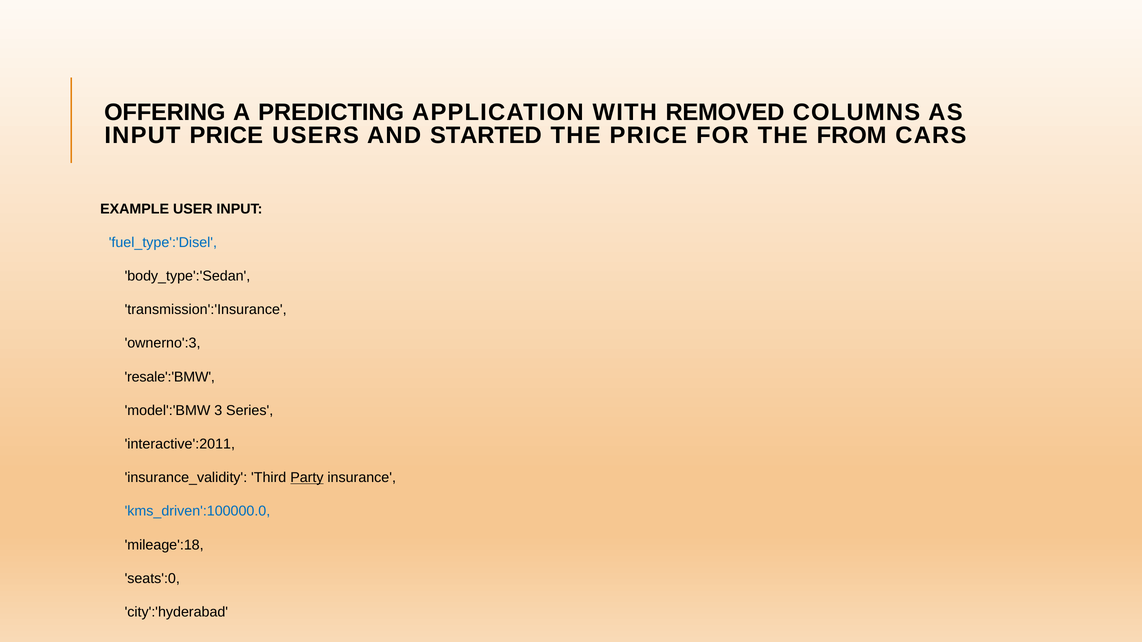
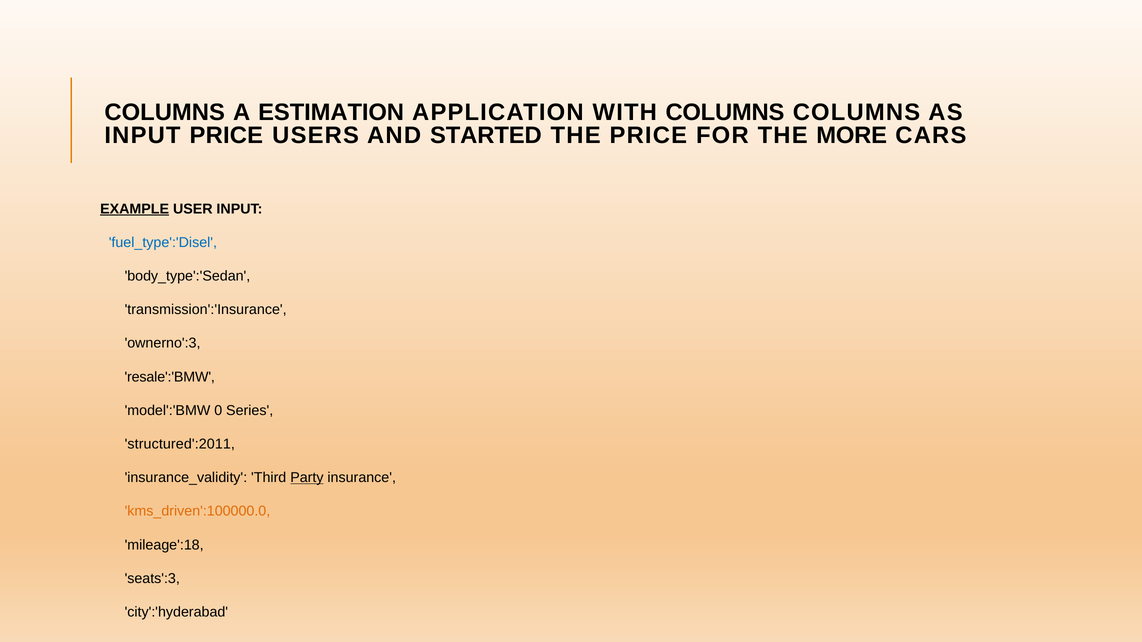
OFFERING at (165, 113): OFFERING -> COLUMNS
PREDICTING: PREDICTING -> ESTIMATION
WITH REMOVED: REMOVED -> COLUMNS
FROM: FROM -> MORE
EXAMPLE underline: none -> present
3: 3 -> 0
interactive':2011: interactive':2011 -> structured':2011
kms_driven':100000.0 colour: blue -> orange
seats':0: seats':0 -> seats':3
